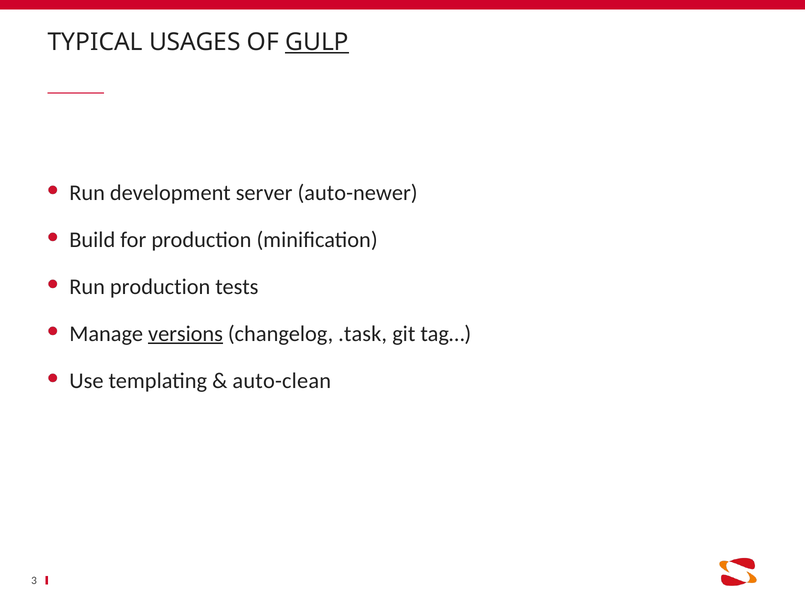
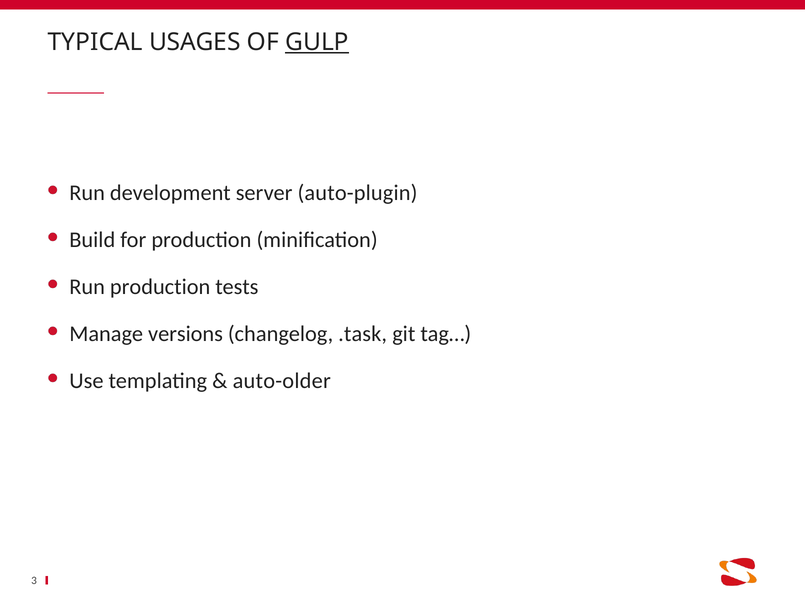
auto-newer: auto-newer -> auto-plugin
versions underline: present -> none
auto-clean: auto-clean -> auto-older
